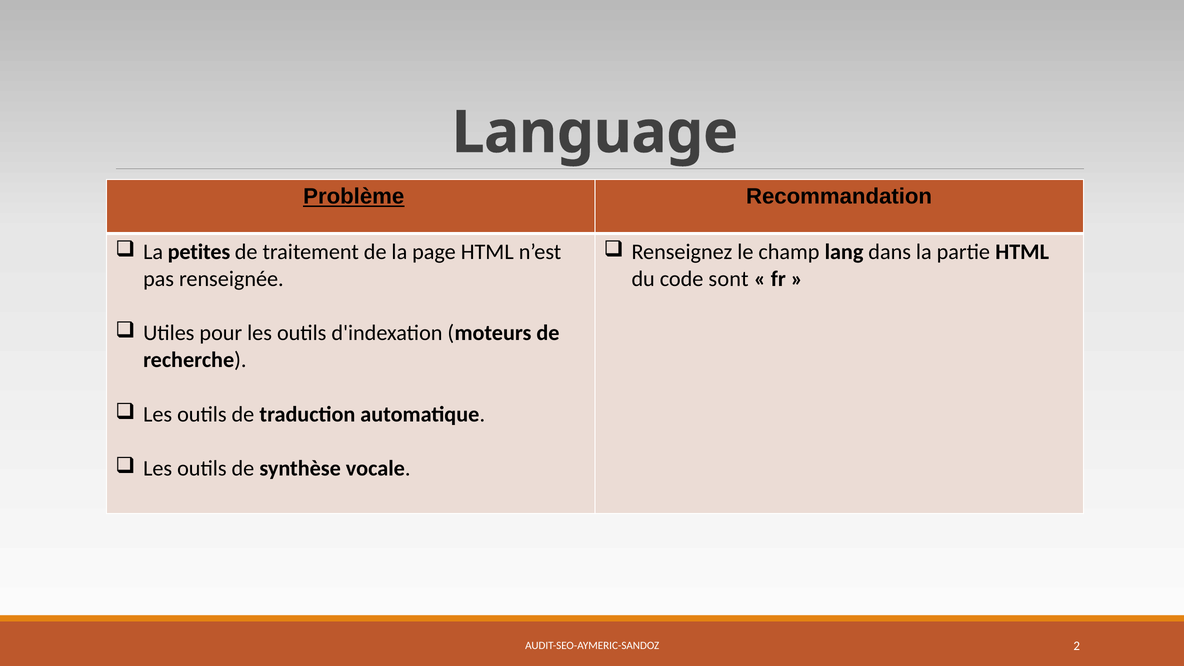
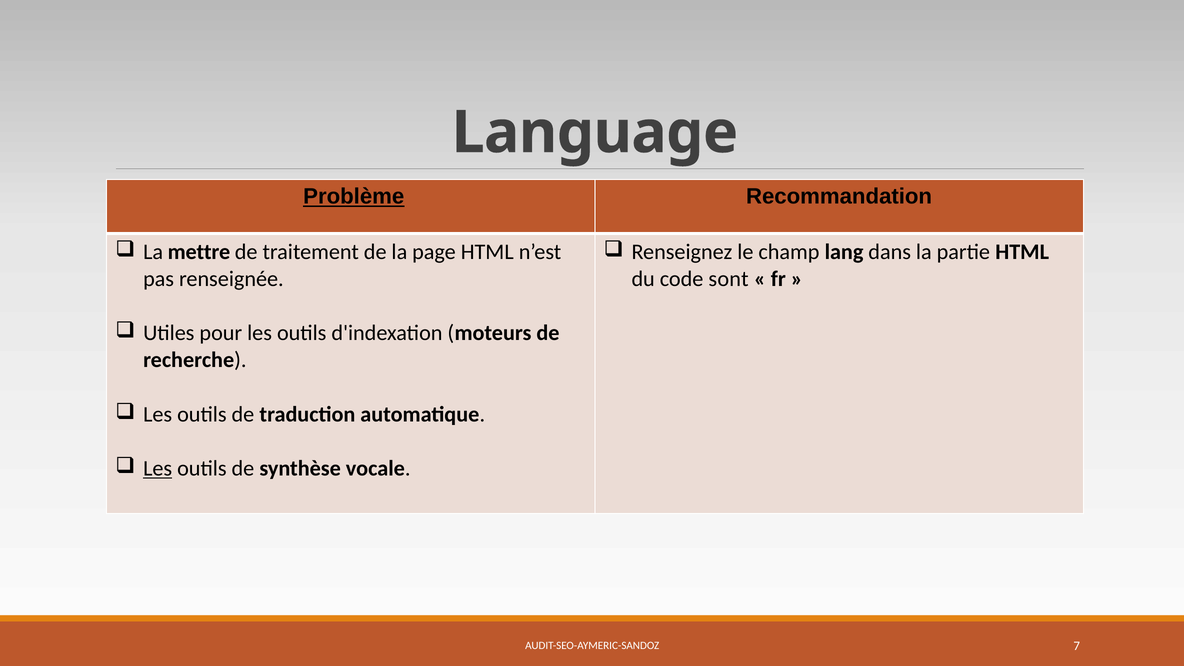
petites: petites -> mettre
Les at (158, 468) underline: none -> present
2: 2 -> 7
